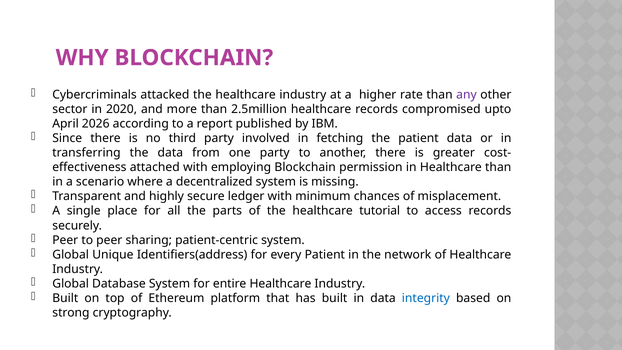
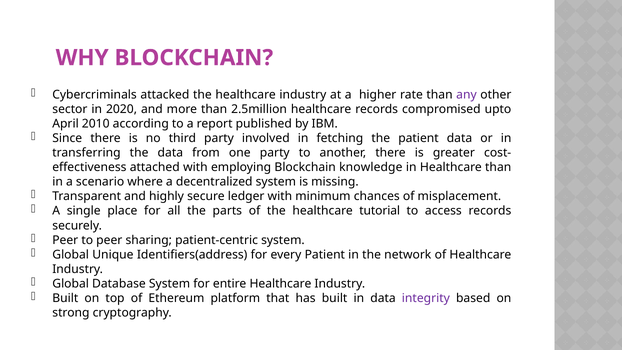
2026: 2026 -> 2010
permission: permission -> knowledge
integrity colour: blue -> purple
